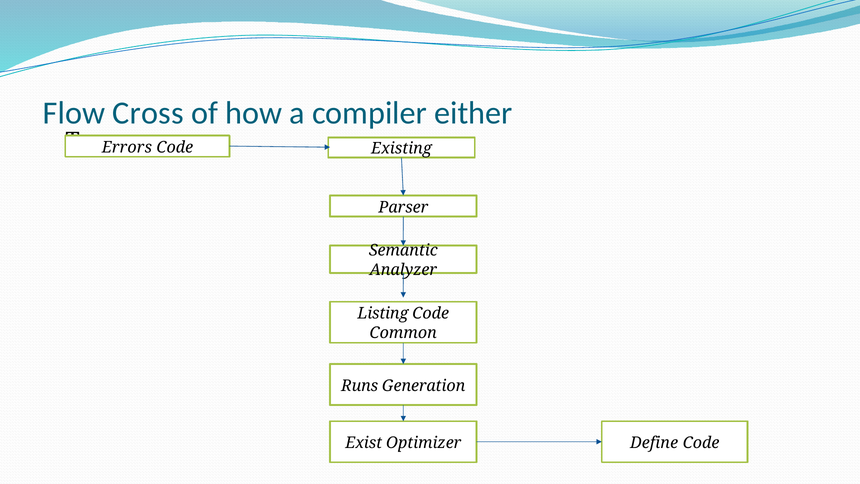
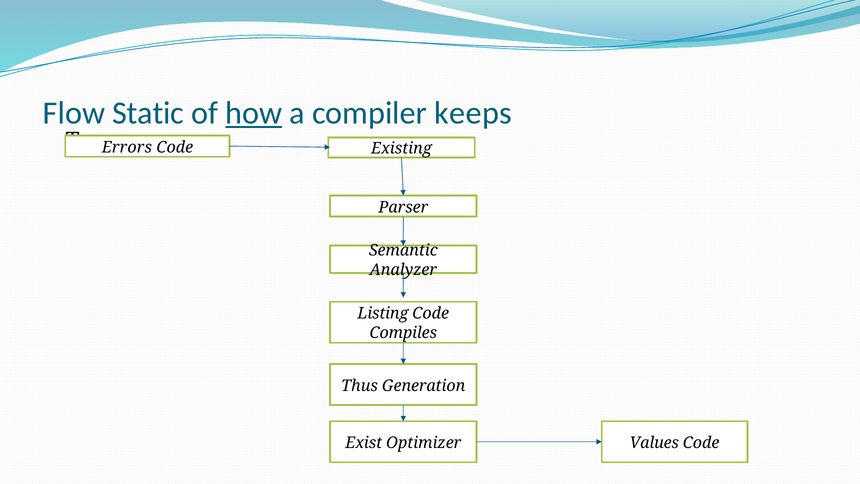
Cross: Cross -> Static
how underline: none -> present
either: either -> keeps
Common: Common -> Compiles
Runs: Runs -> Thus
Define: Define -> Values
